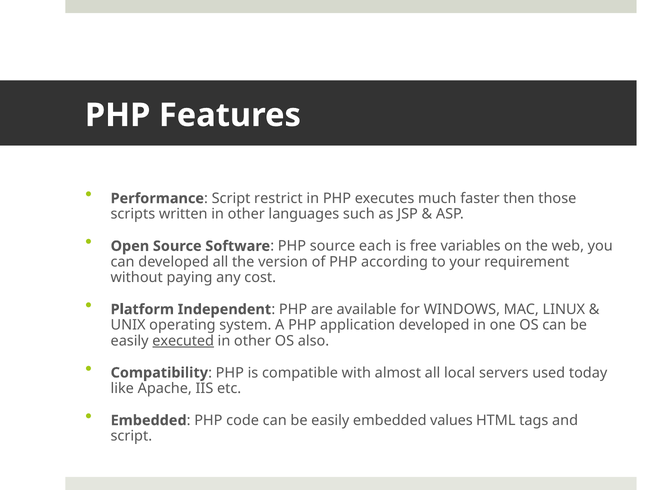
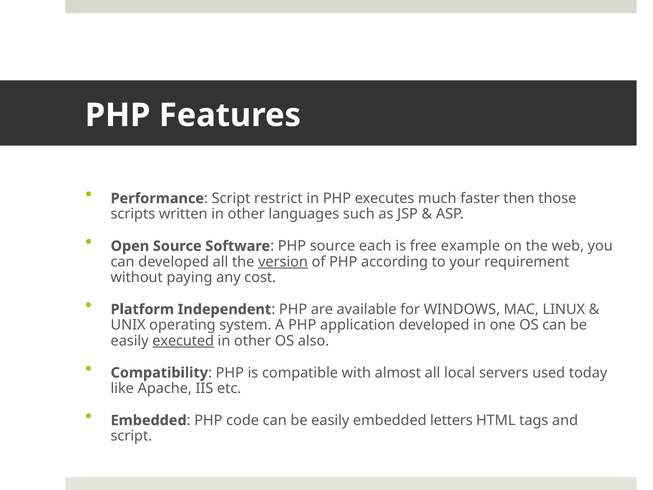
variables: variables -> example
version underline: none -> present
values: values -> letters
